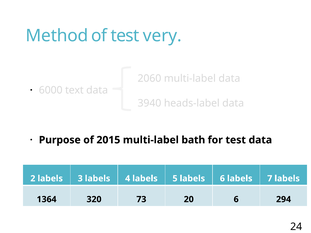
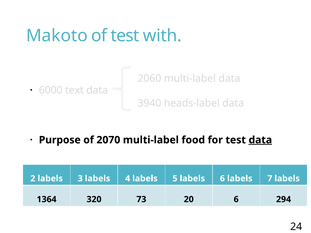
Method: Method -> Makoto
very: very -> with
2015: 2015 -> 2070
bath: bath -> food
data at (260, 140) underline: none -> present
